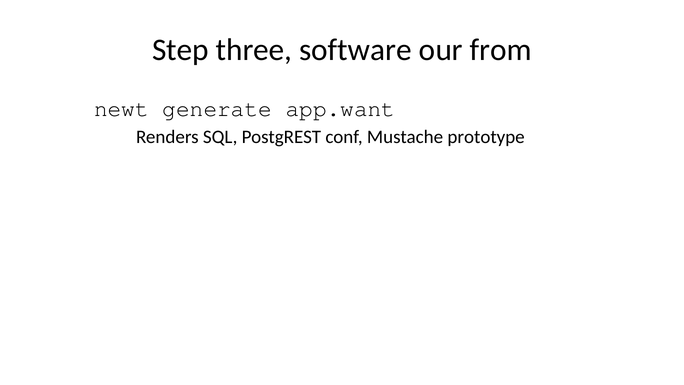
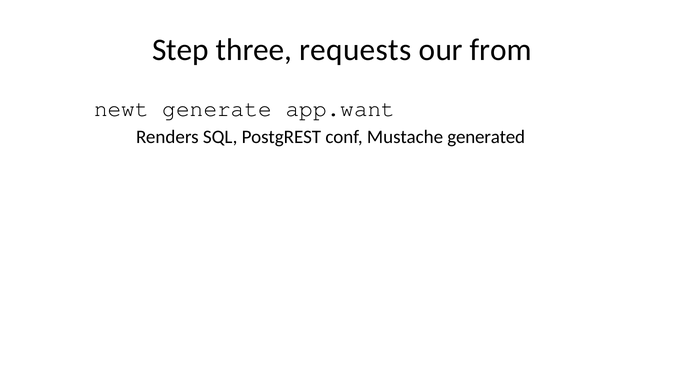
software: software -> requests
prototype: prototype -> generated
